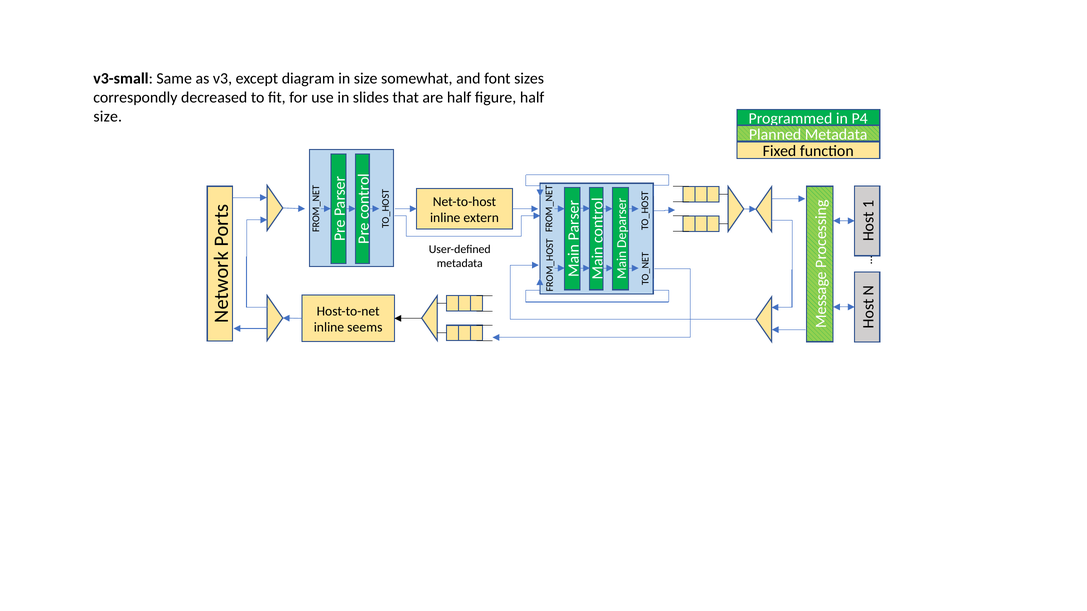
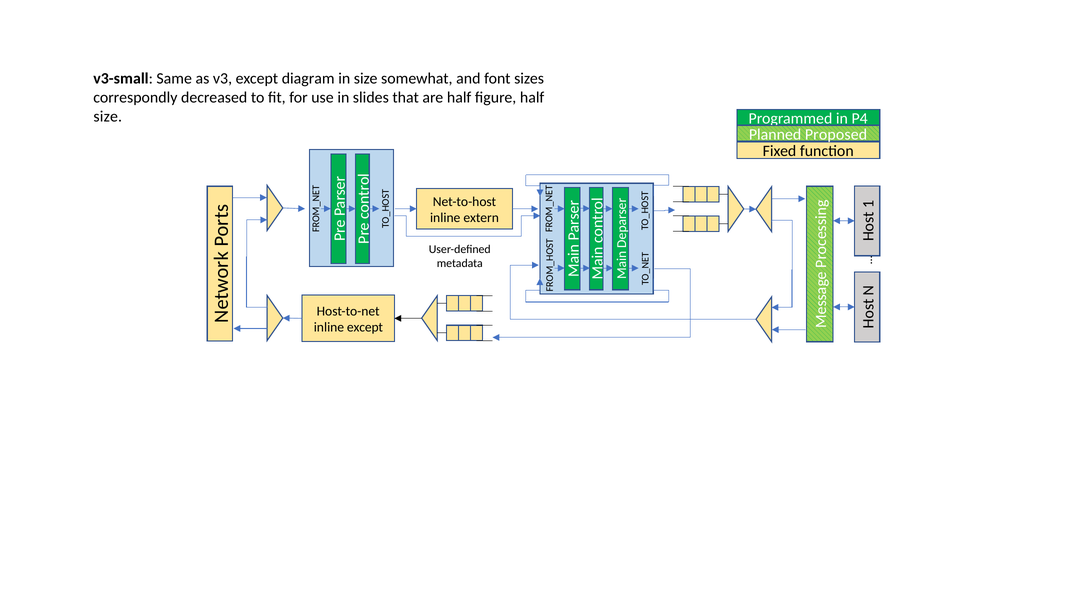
Planned Metadata: Metadata -> Proposed
inline seems: seems -> except
